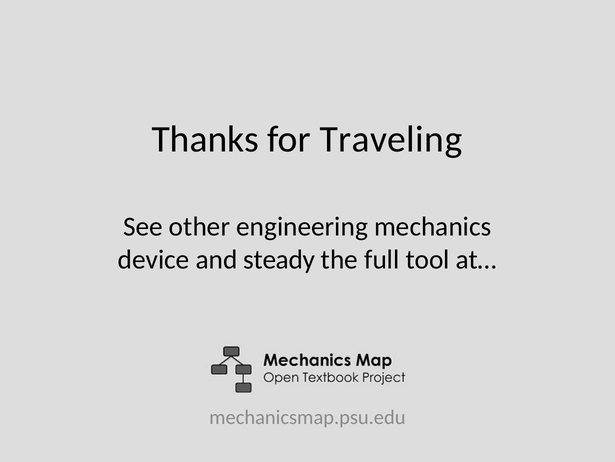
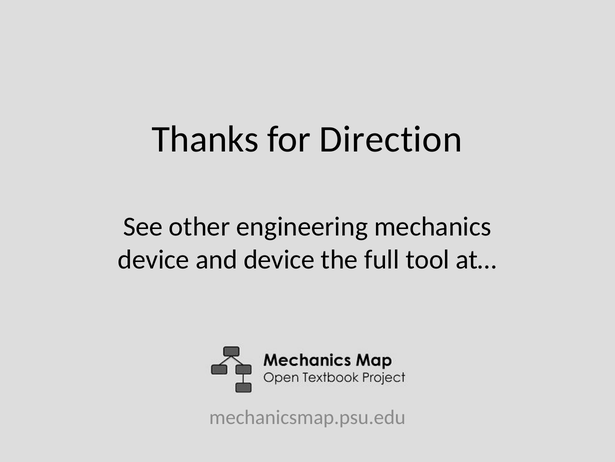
Traveling: Traveling -> Direction
and steady: steady -> device
